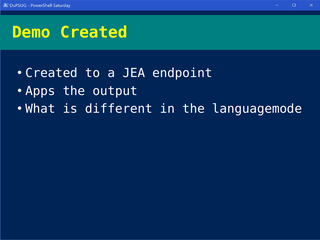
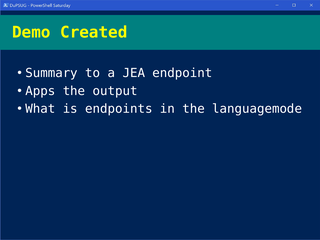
Created at (52, 73): Created -> Summary
different: different -> endpoints
